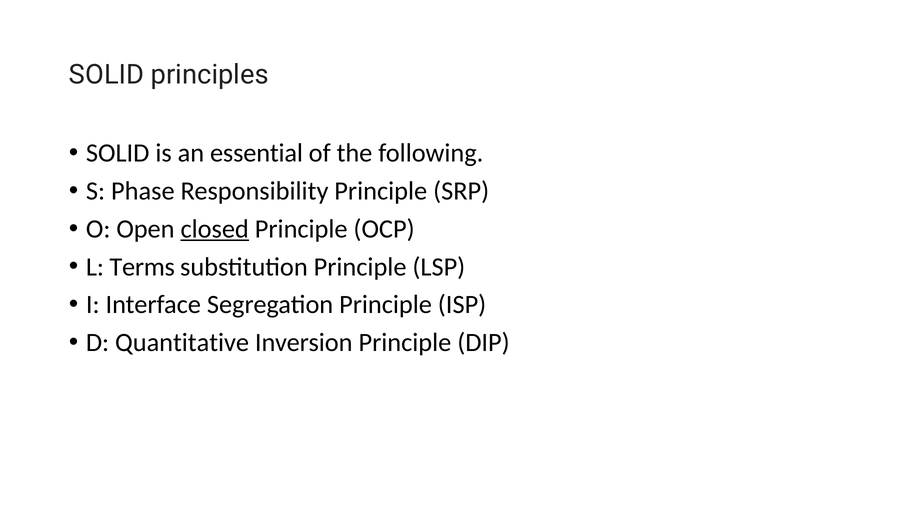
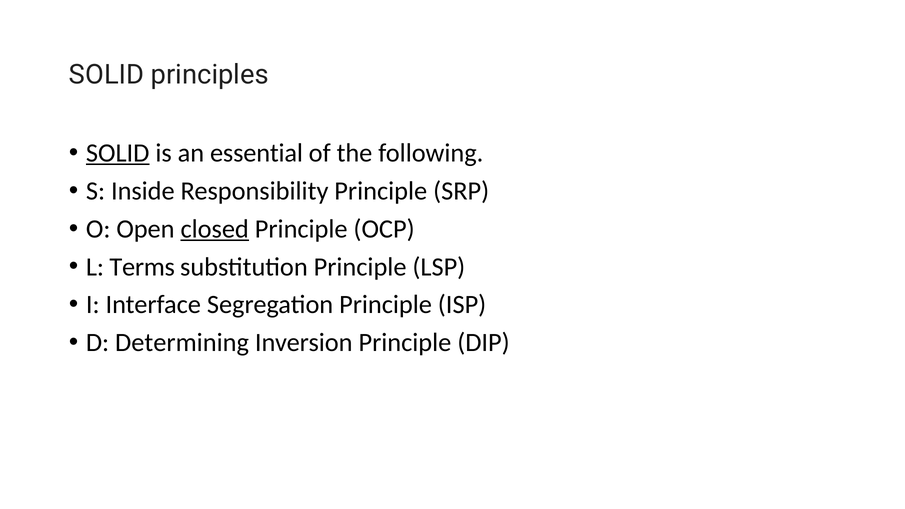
SOLID at (118, 153) underline: none -> present
Phase: Phase -> Inside
Quantitative: Quantitative -> Determining
